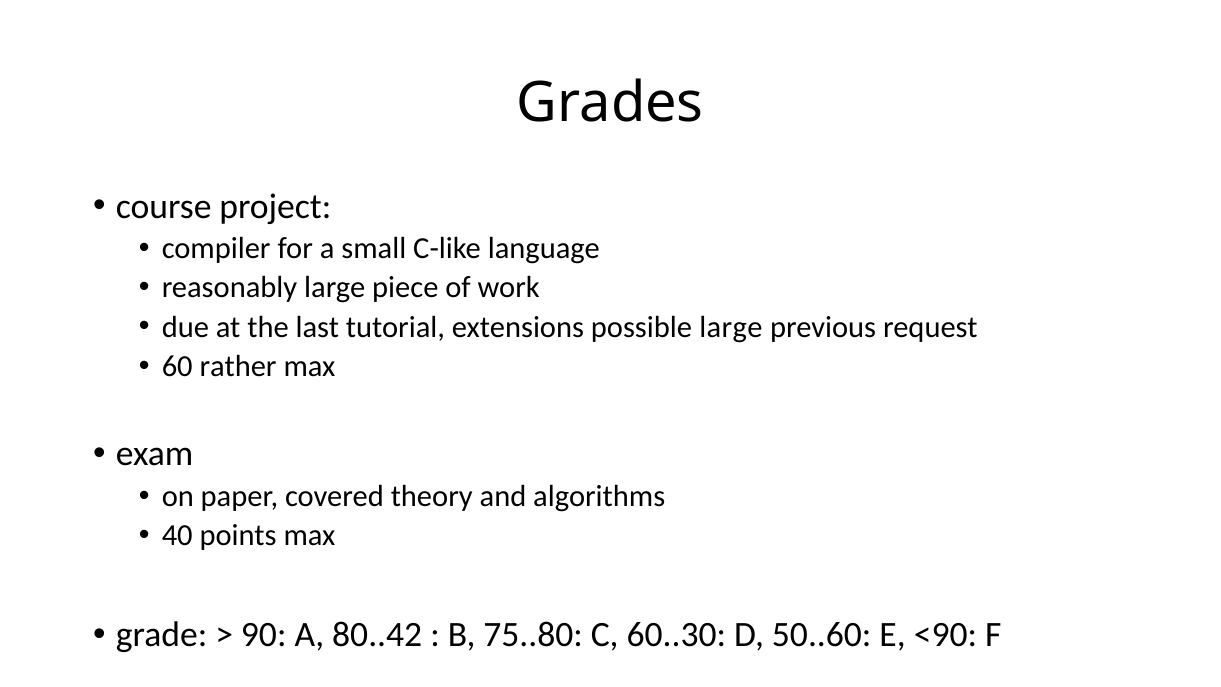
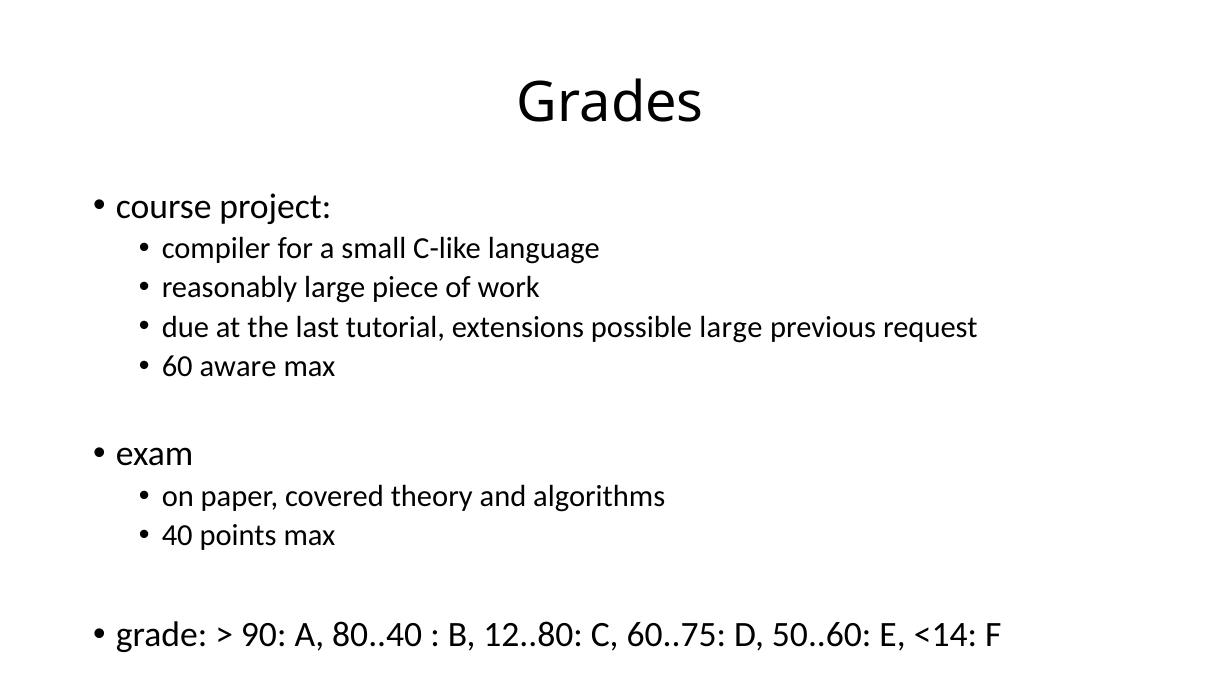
rather: rather -> aware
80..42: 80..42 -> 80..40
75..80: 75..80 -> 12..80
60..30: 60..30 -> 60..75
<90: <90 -> <14
